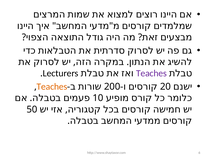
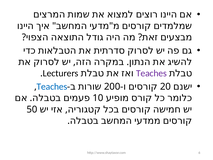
Teaches at (52, 86) colour: orange -> blue
